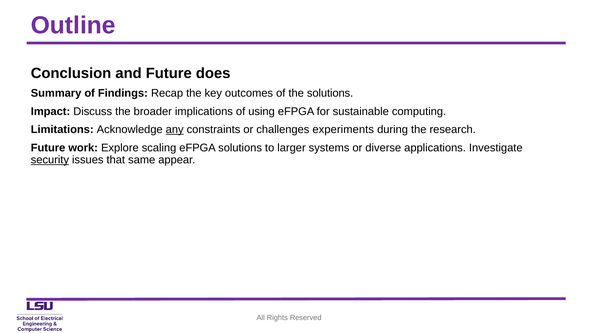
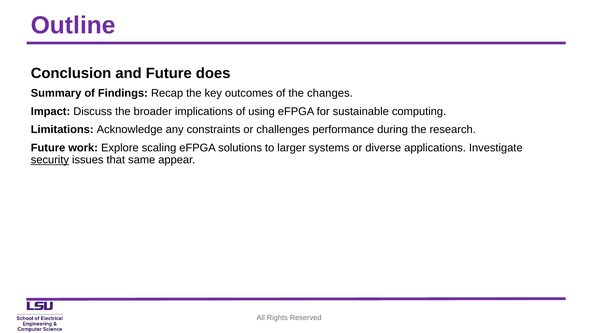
the solutions: solutions -> changes
any underline: present -> none
experiments: experiments -> performance
